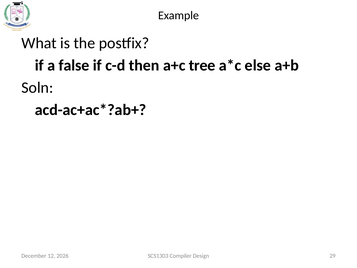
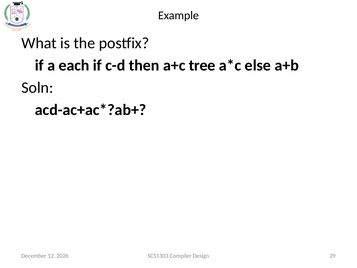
false: false -> each
